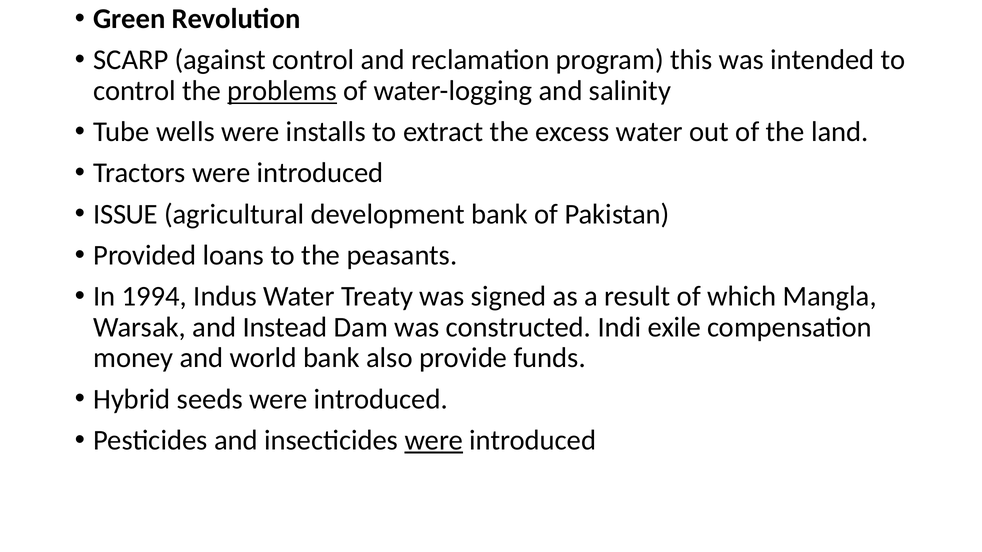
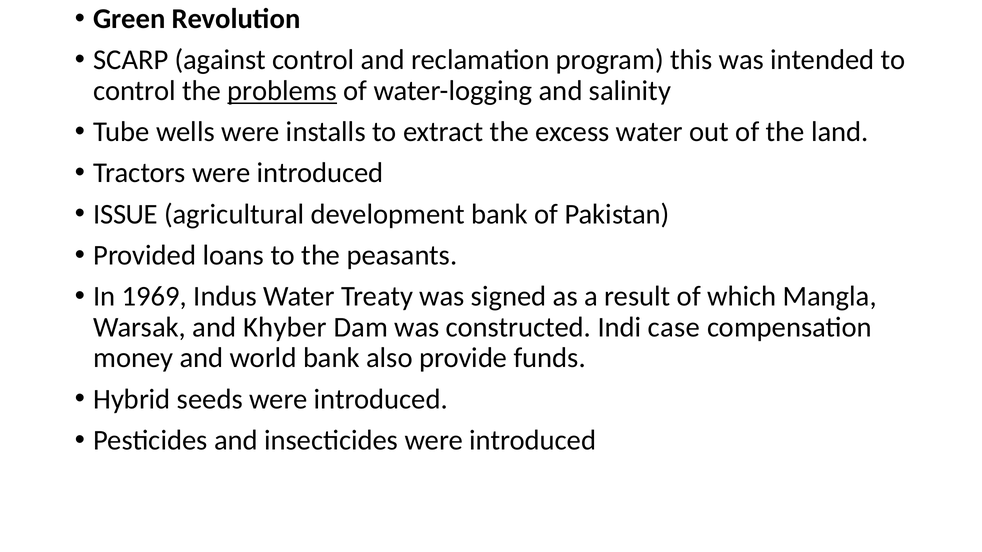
1994: 1994 -> 1969
Instead: Instead -> Khyber
exile: exile -> case
were at (434, 441) underline: present -> none
